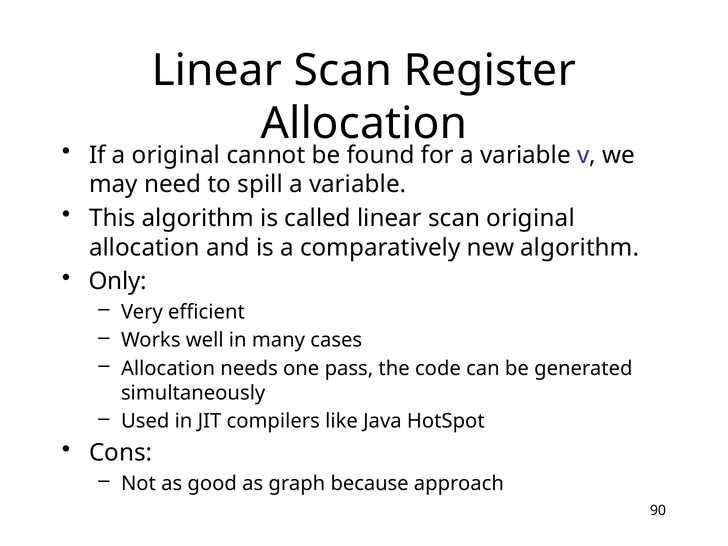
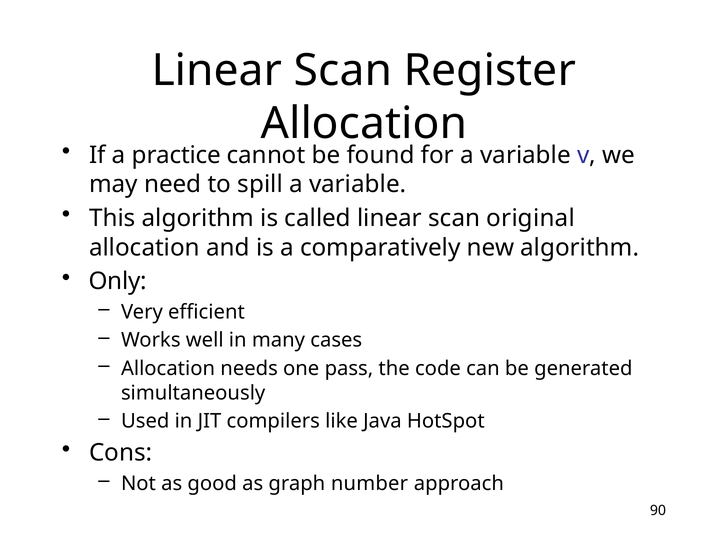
a original: original -> practice
because: because -> number
